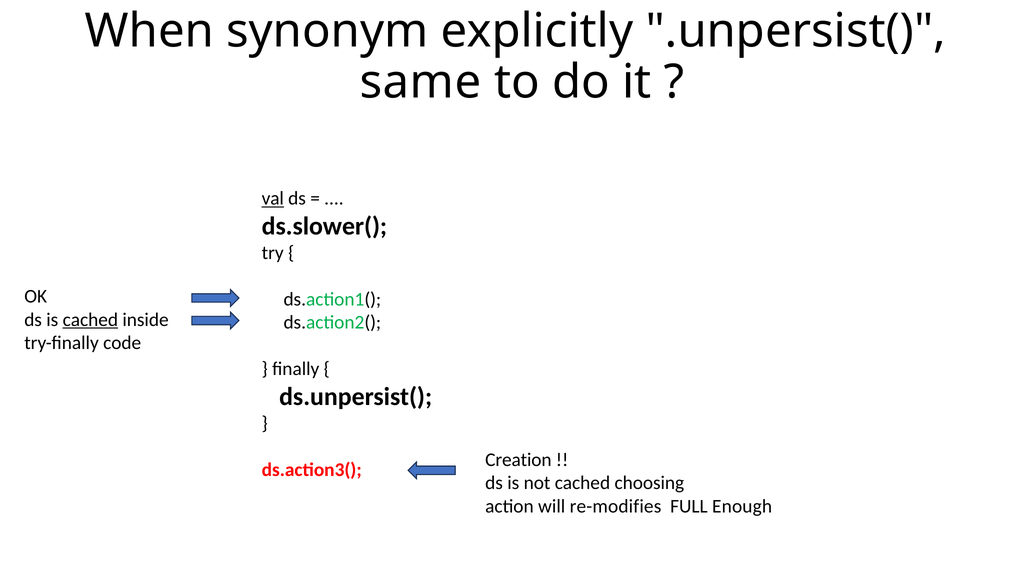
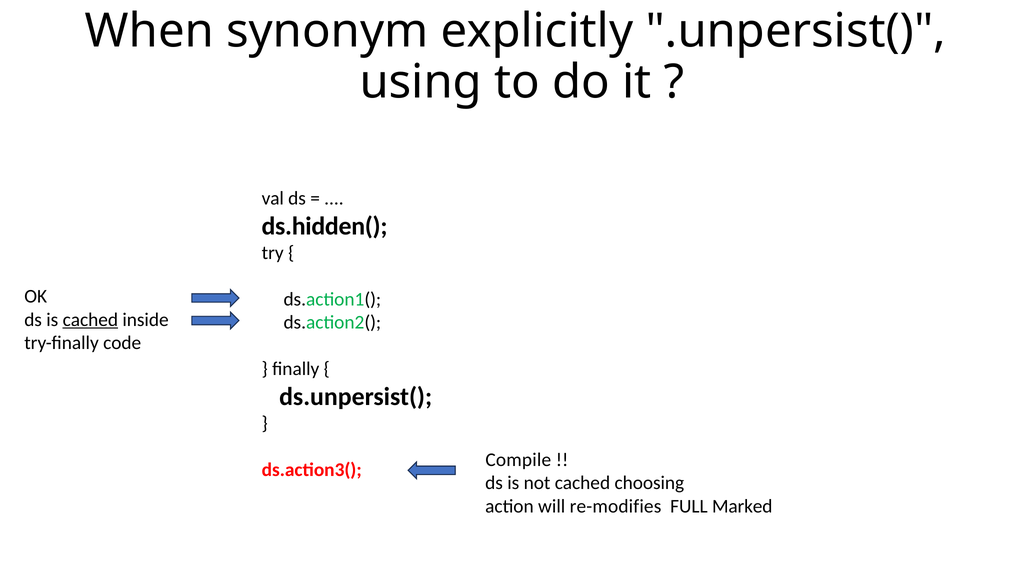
same: same -> using
val underline: present -> none
ds.slower(: ds.slower( -> ds.hidden(
Creation: Creation -> Compile
Enough: Enough -> Marked
